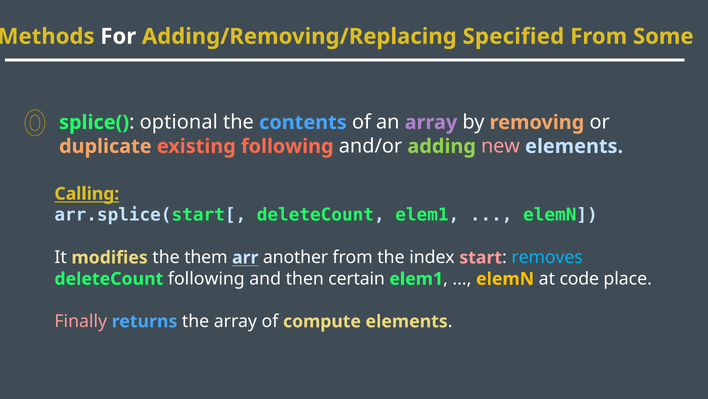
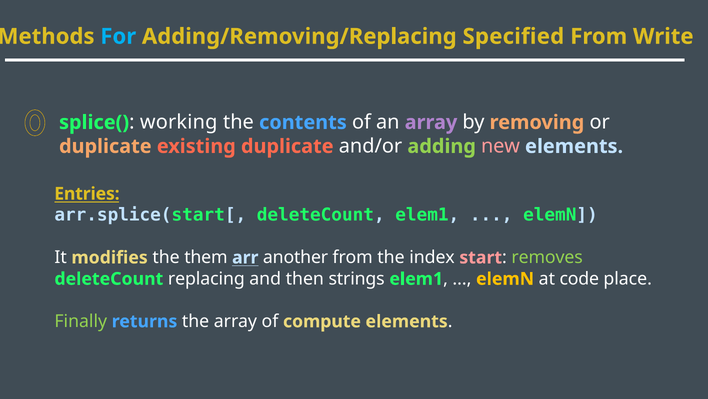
For colour: white -> light blue
Some: Some -> Write
optional: optional -> working
existing following: following -> duplicate
Calling: Calling -> Entries
removes colour: light blue -> light green
deleteCount following: following -> replacing
certain: certain -> strings
Finally colour: pink -> light green
